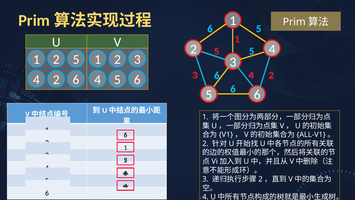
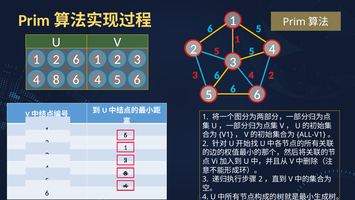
1 2 5: 5 -> 6
2 at (56, 80): 2 -> 8
